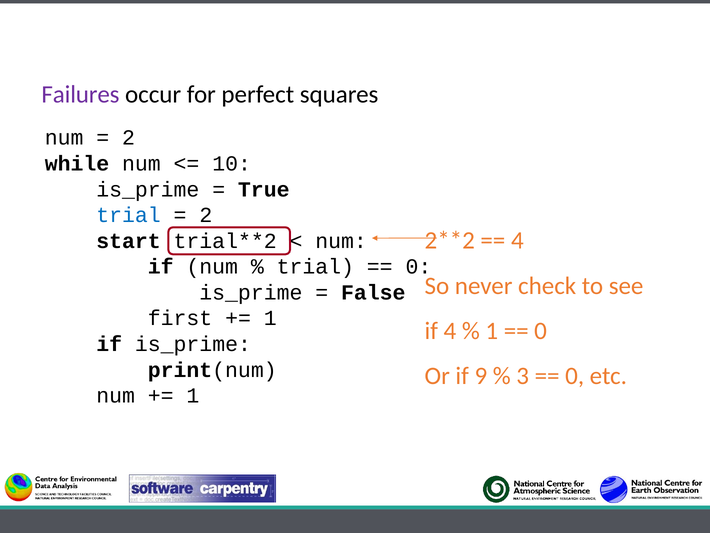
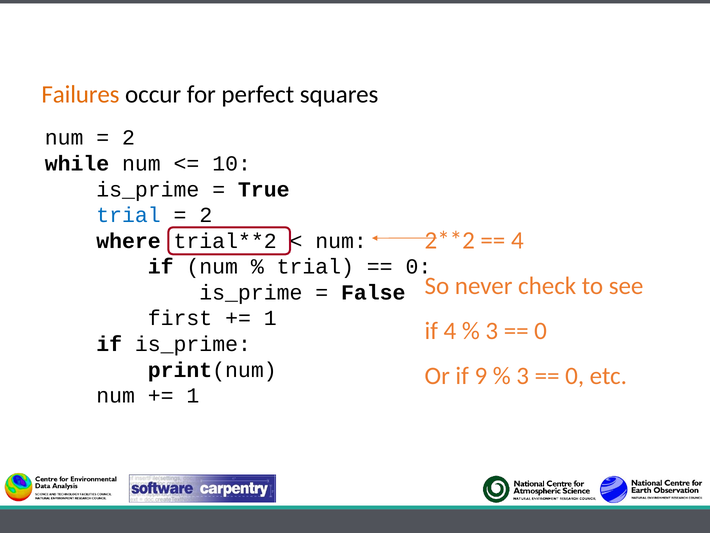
Failures colour: purple -> orange
start: start -> where
1 at (492, 331): 1 -> 3
